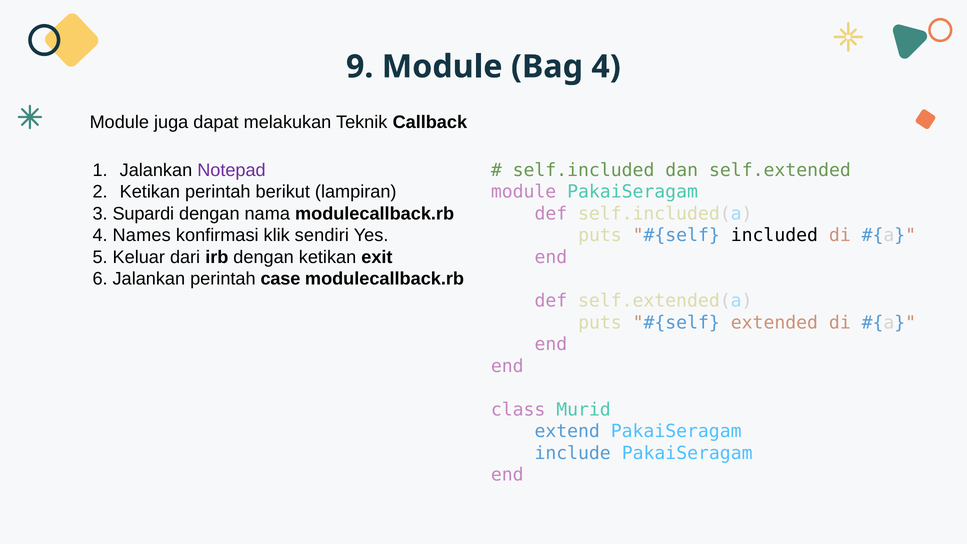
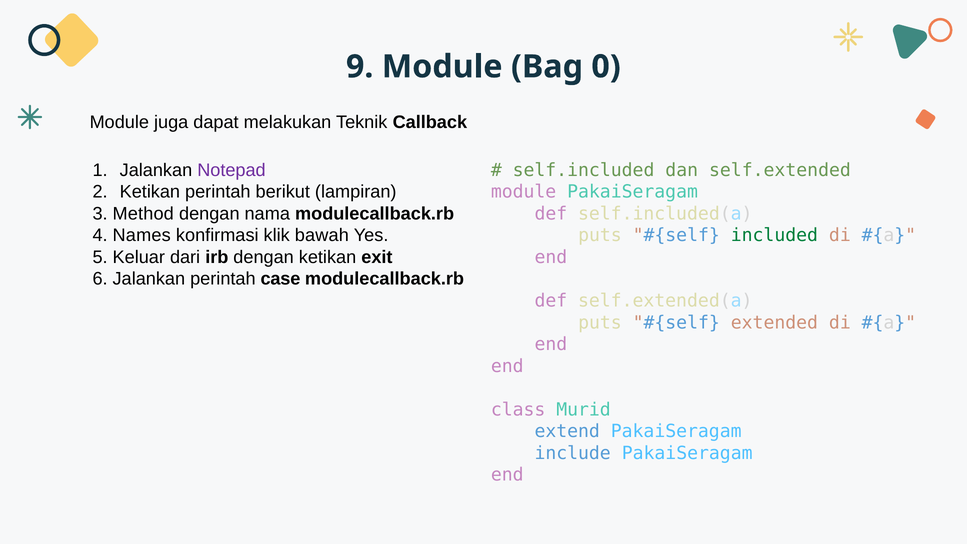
Bag 4: 4 -> 0
Supardi: Supardi -> Method
sendiri: sendiri -> bawah
included colour: black -> green
